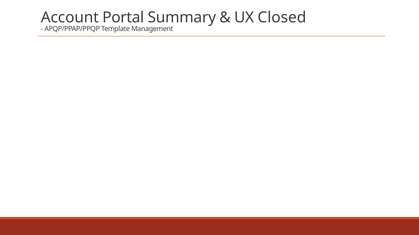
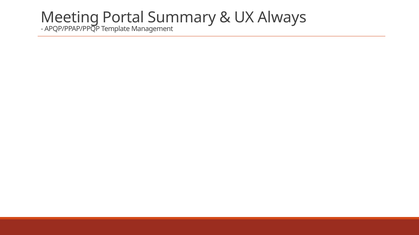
Account: Account -> Meeting
Closed: Closed -> Always
